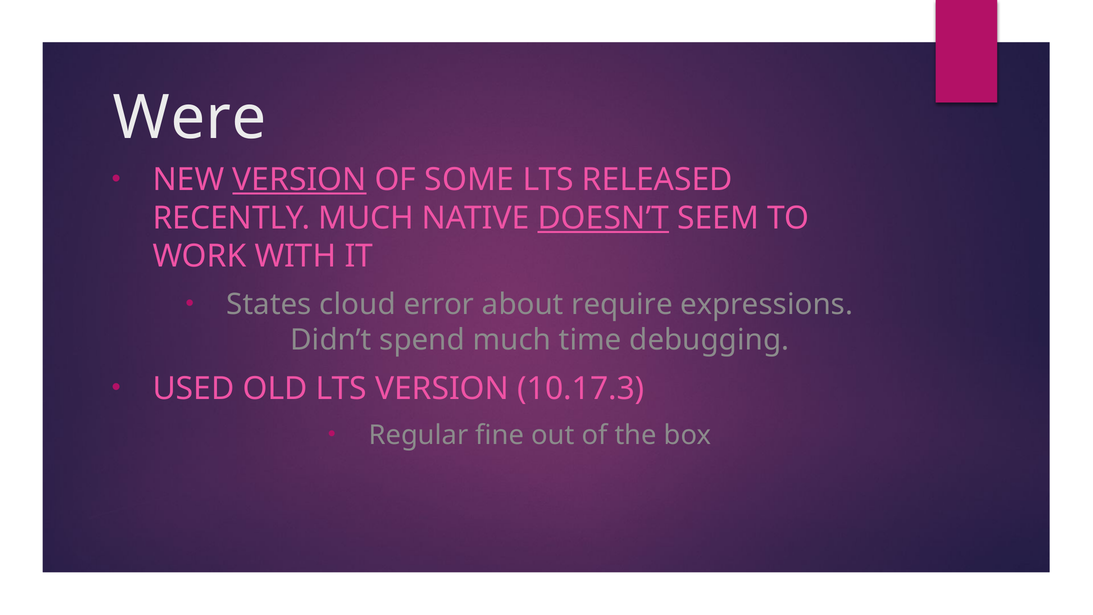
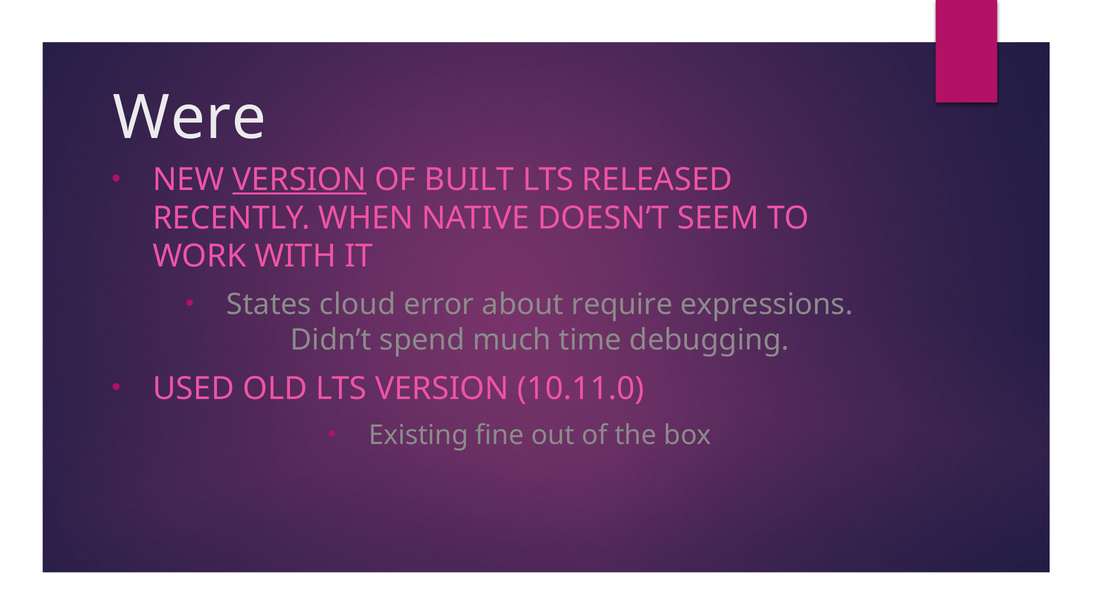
SOME: SOME -> BUILT
RECENTLY MUCH: MUCH -> WHEN
DOESN’T underline: present -> none
10.17.3: 10.17.3 -> 10.11.0
Regular: Regular -> Existing
